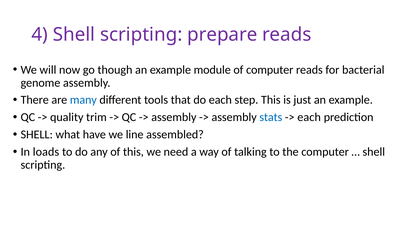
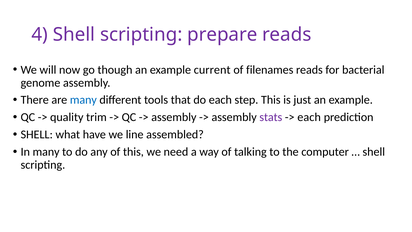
module: module -> current
of computer: computer -> filenames
stats colour: blue -> purple
In loads: loads -> many
